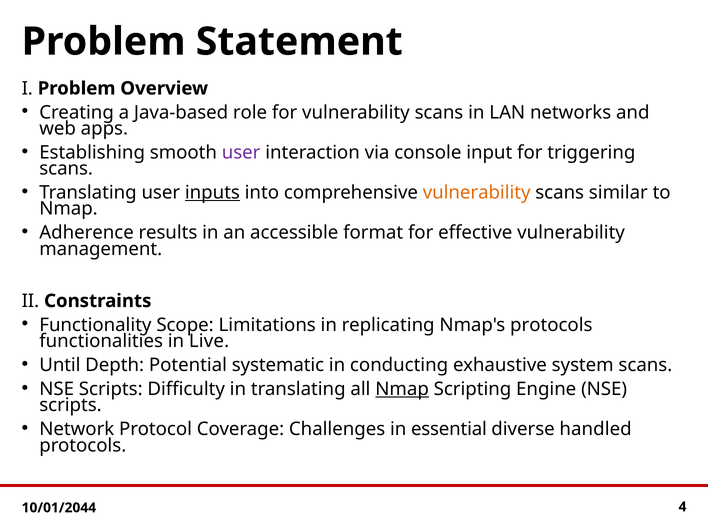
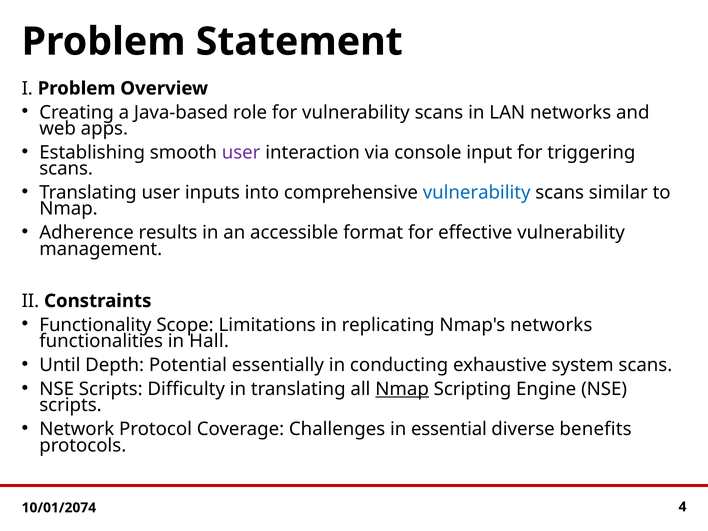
inputs underline: present -> none
vulnerability at (477, 193) colour: orange -> blue
Nmap's protocols: protocols -> networks
Live: Live -> Hall
systematic: systematic -> essentially
handled: handled -> benefits
10/01/2044: 10/01/2044 -> 10/01/2074
